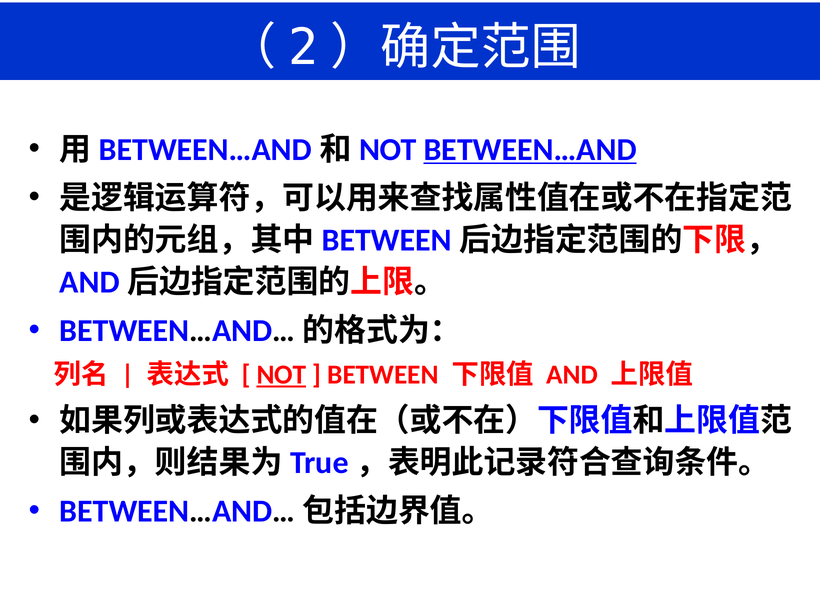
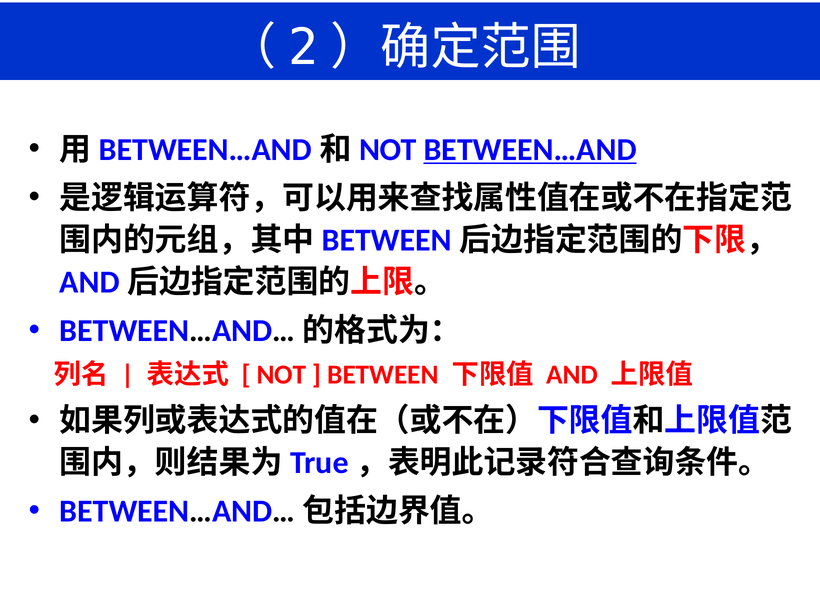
NOT underline: present -> none
